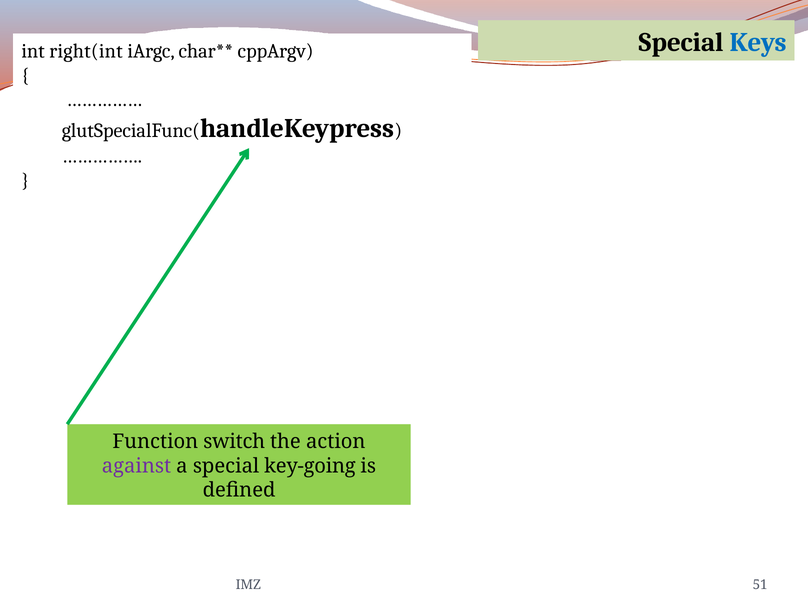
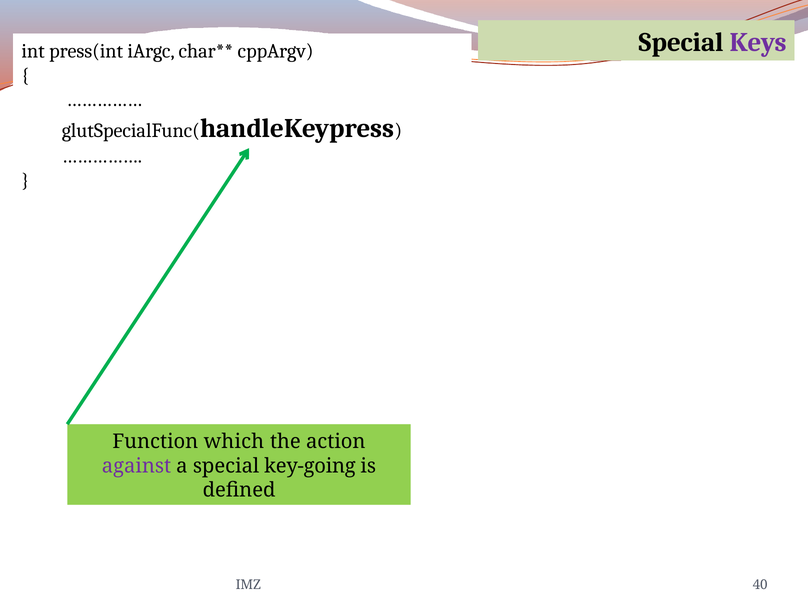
Keys colour: blue -> purple
right(int: right(int -> press(int
switch: switch -> which
51: 51 -> 40
